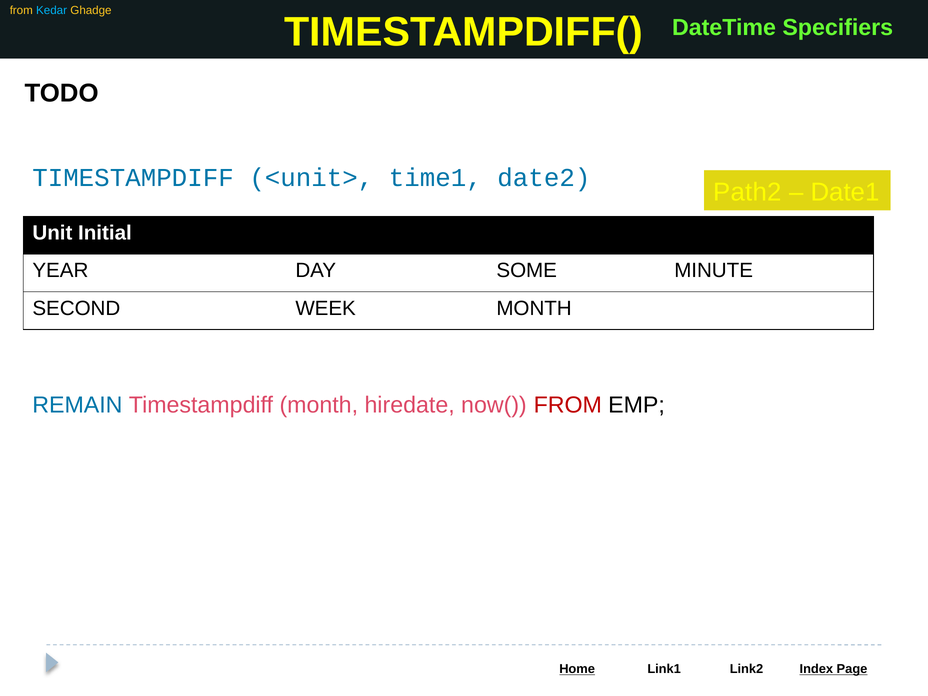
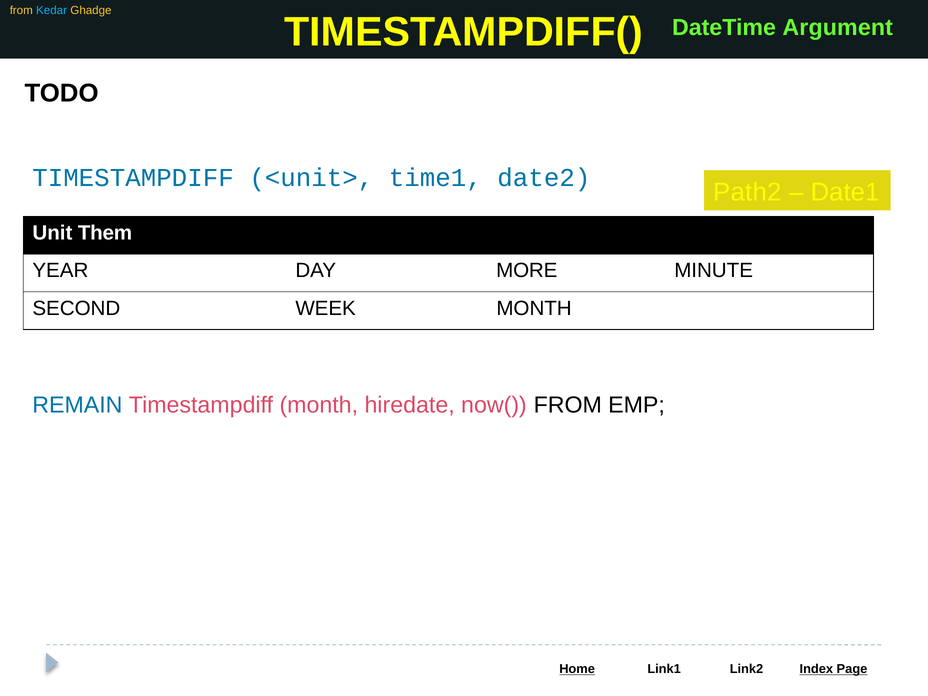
Specifiers: Specifiers -> Argument
Initial: Initial -> Them
SOME: SOME -> MORE
FROM at (568, 405) colour: red -> black
